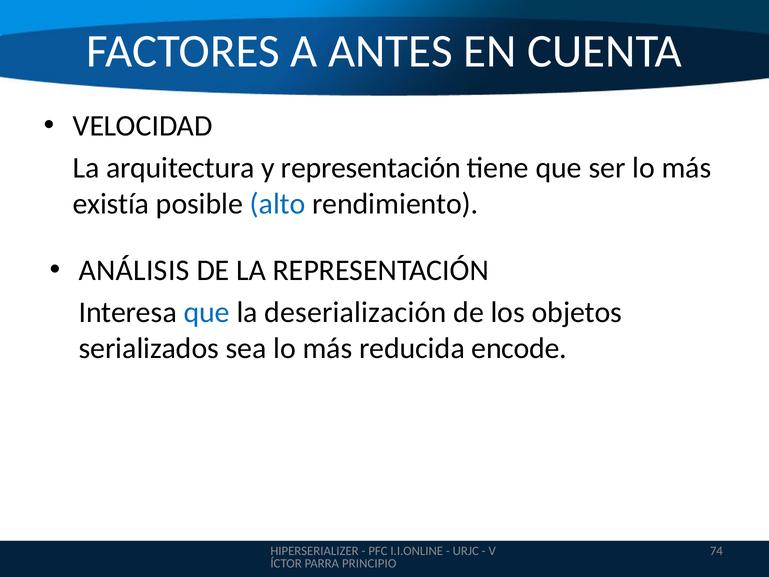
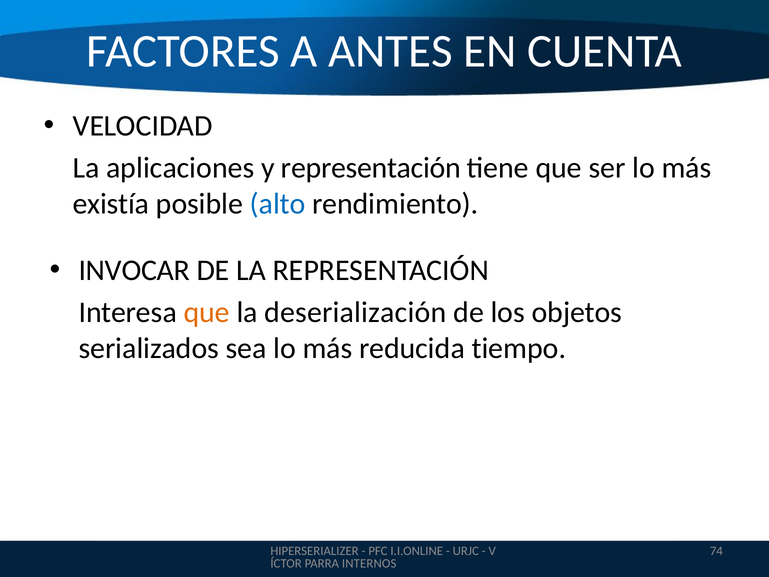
arquitectura: arquitectura -> aplicaciones
ANÁLISIS: ANÁLISIS -> INVOCAR
que at (207, 312) colour: blue -> orange
encode: encode -> tiempo
PRINCIPIO: PRINCIPIO -> INTERNOS
